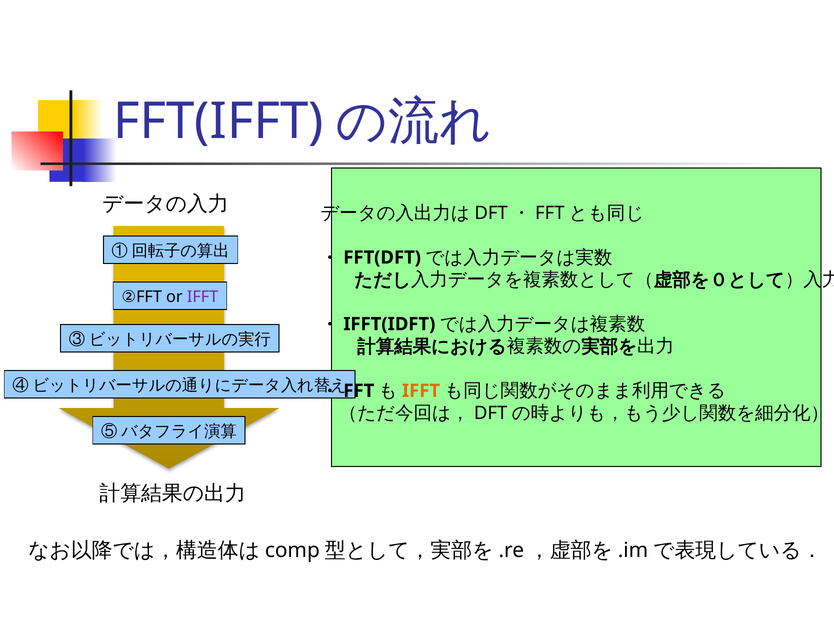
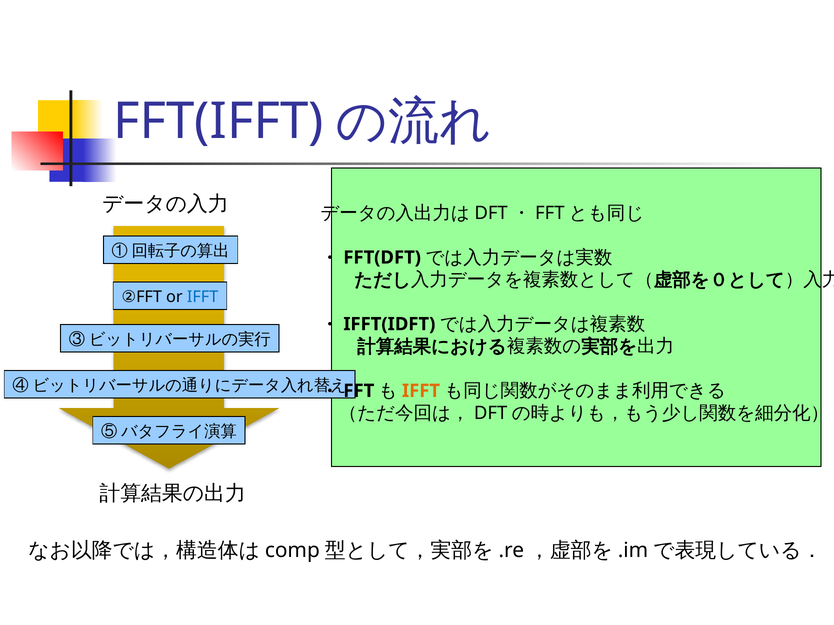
IFFT at (203, 297) colour: purple -> blue
